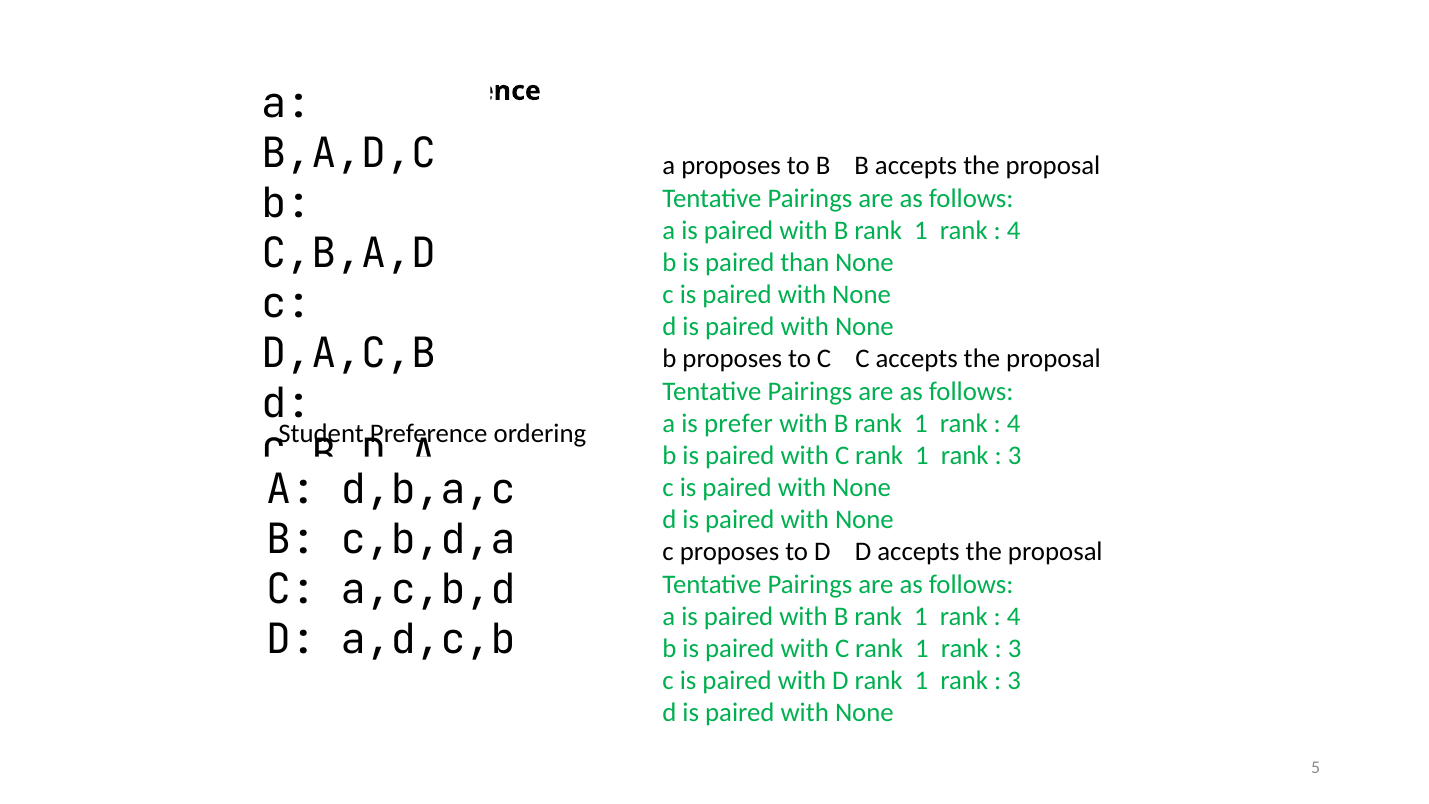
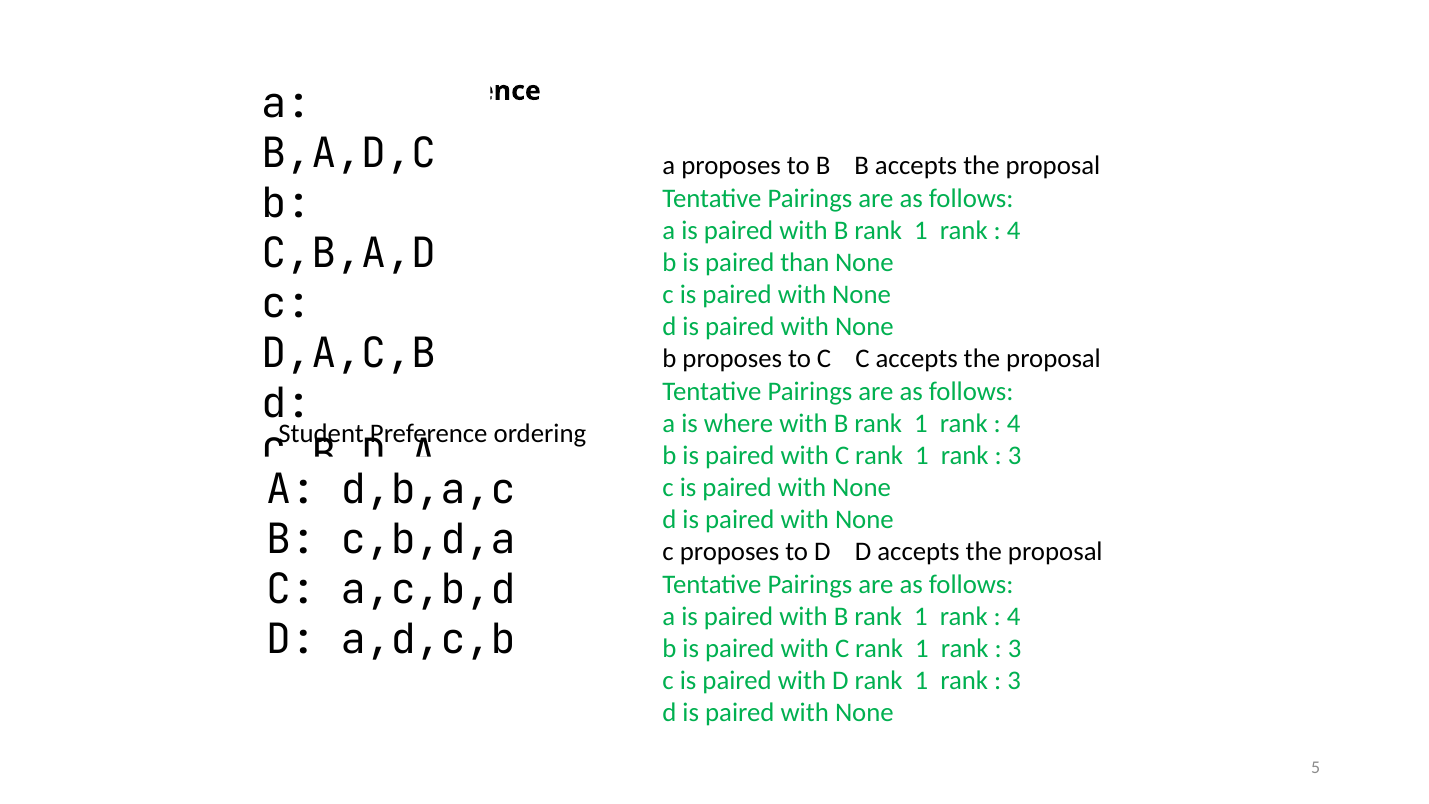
prefer: prefer -> where
